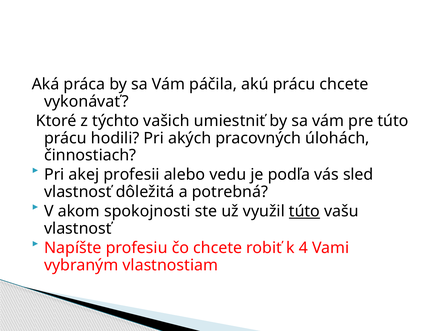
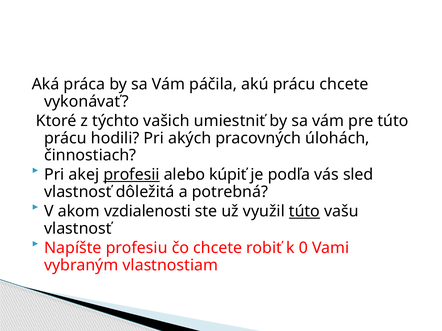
profesii underline: none -> present
vedu: vedu -> kúpiť
spokojnosti: spokojnosti -> vzdialenosti
4: 4 -> 0
